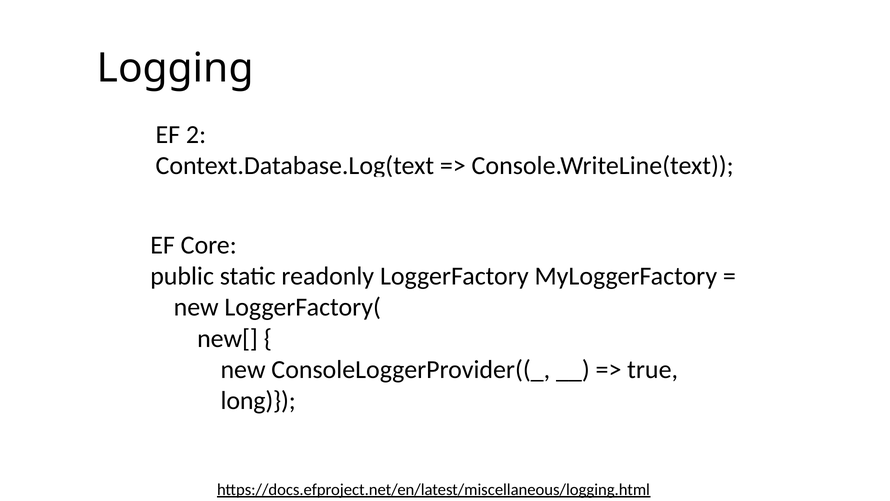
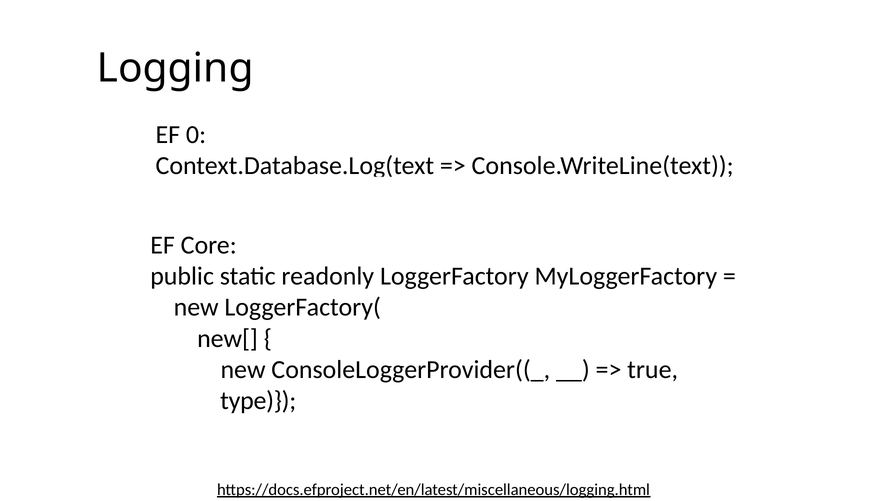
2: 2 -> 0
long: long -> type
